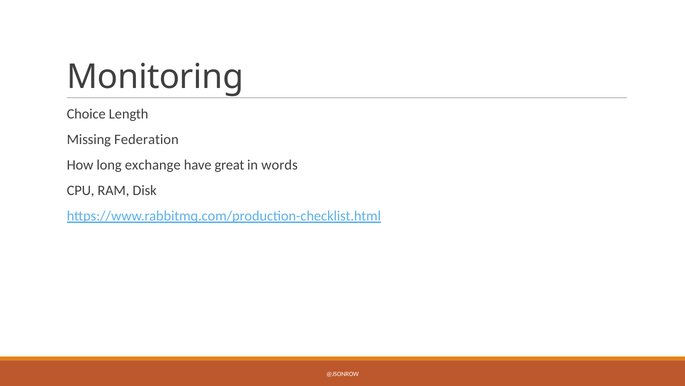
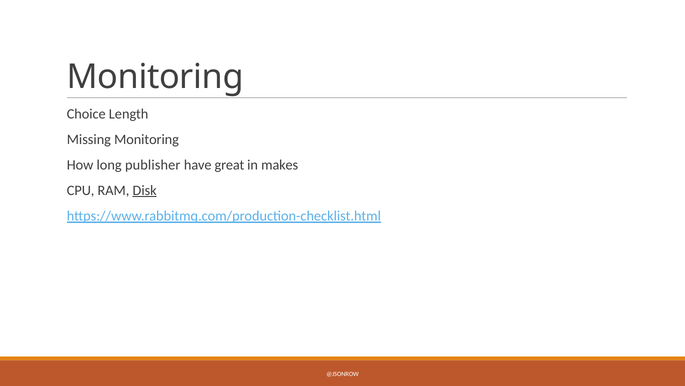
Missing Federation: Federation -> Monitoring
exchange: exchange -> publisher
words: words -> makes
Disk underline: none -> present
